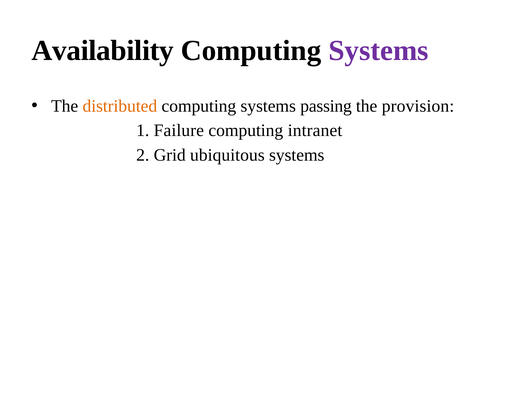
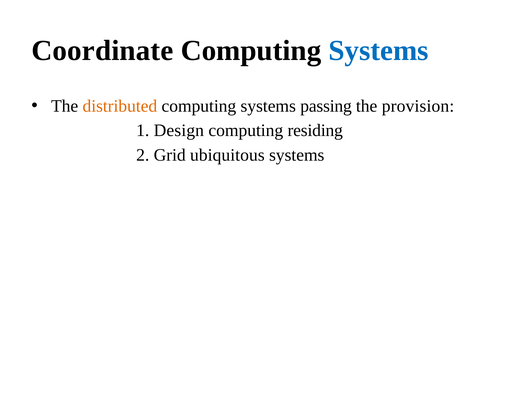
Availability: Availability -> Coordinate
Systems at (379, 51) colour: purple -> blue
Failure: Failure -> Design
intranet: intranet -> residing
